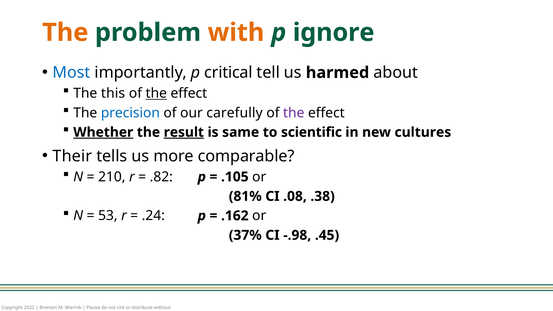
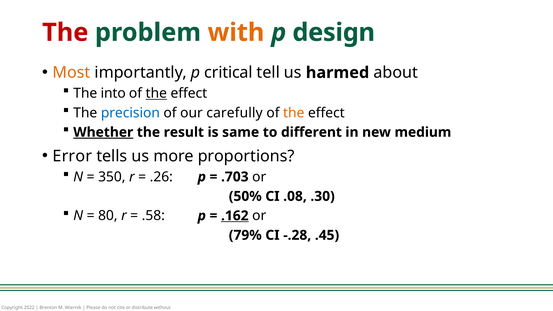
The at (65, 33) colour: orange -> red
ignore: ignore -> design
Most colour: blue -> orange
this: this -> into
the at (294, 113) colour: purple -> orange
result underline: present -> none
scientific: scientific -> different
cultures: cultures -> medium
Their: Their -> Error
comparable: comparable -> proportions
210: 210 -> 350
.82: .82 -> .26
.105: .105 -> .703
81%: 81% -> 50%
.38: .38 -> .30
53: 53 -> 80
.24: .24 -> .58
.162 underline: none -> present
37%: 37% -> 79%
-.98: -.98 -> -.28
